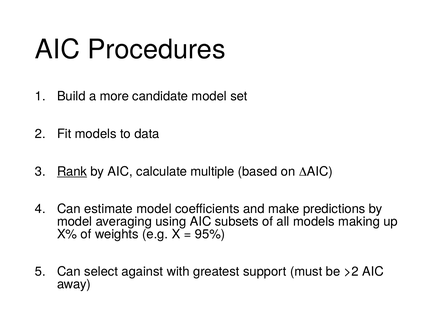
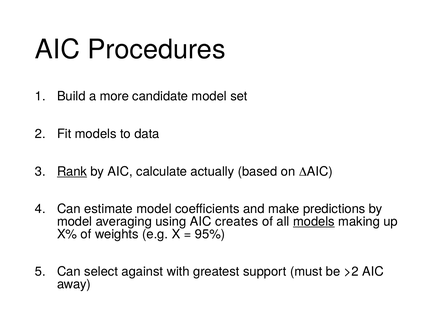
multiple: multiple -> actually
subsets: subsets -> creates
models at (314, 222) underline: none -> present
